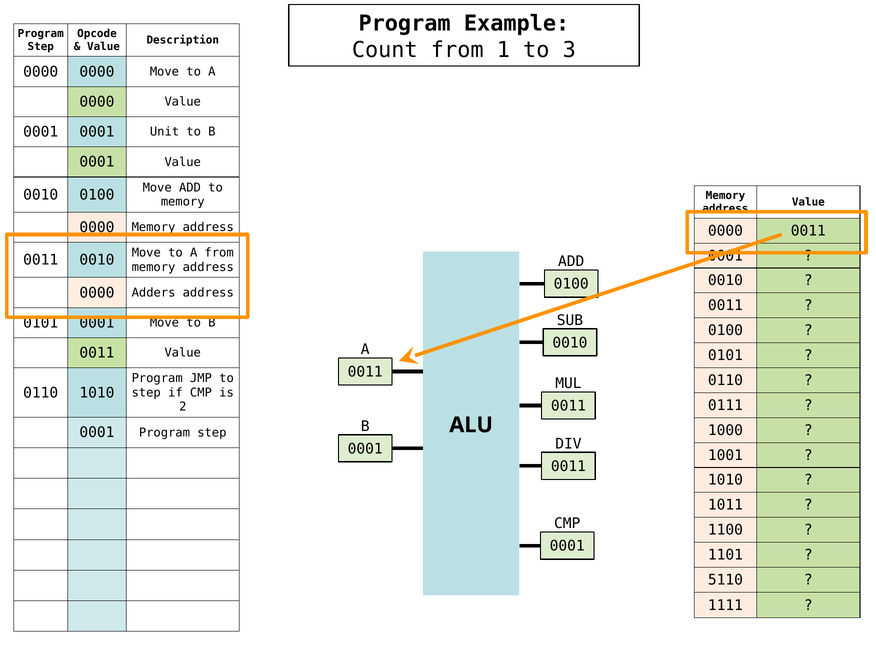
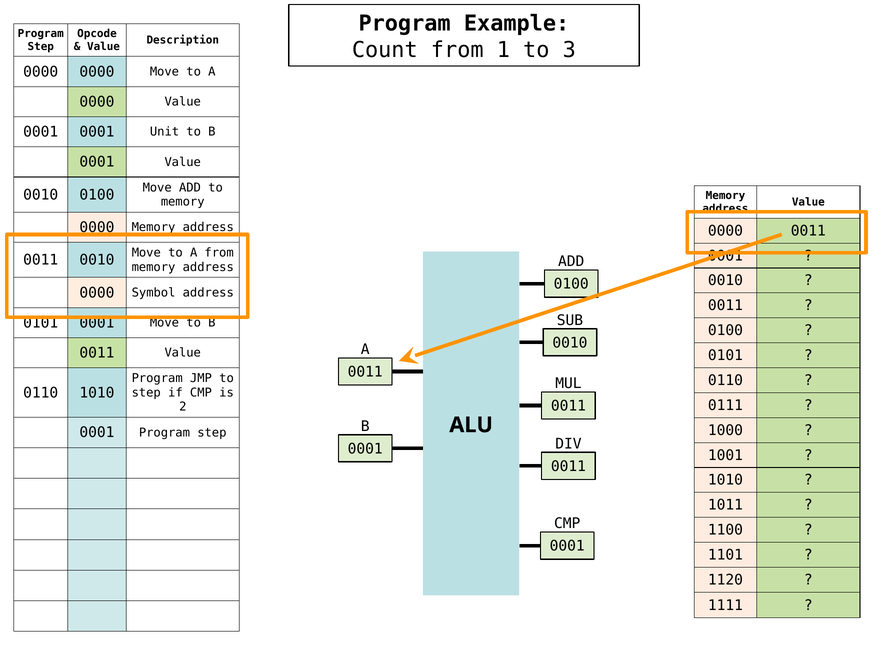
Adders: Adders -> Symbol
5110: 5110 -> 1120
